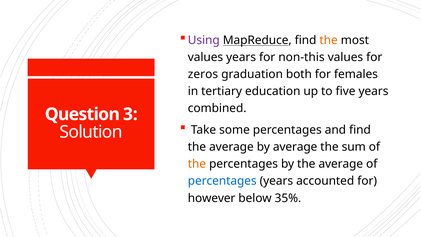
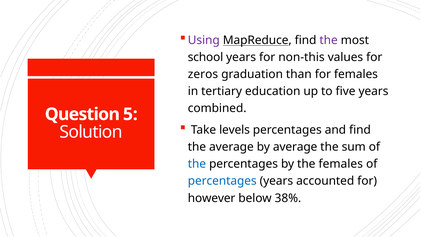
the at (329, 40) colour: orange -> purple
values at (205, 57): values -> school
both: both -> than
3: 3 -> 5
some: some -> levels
the at (197, 164) colour: orange -> blue
by the average: average -> females
35%: 35% -> 38%
